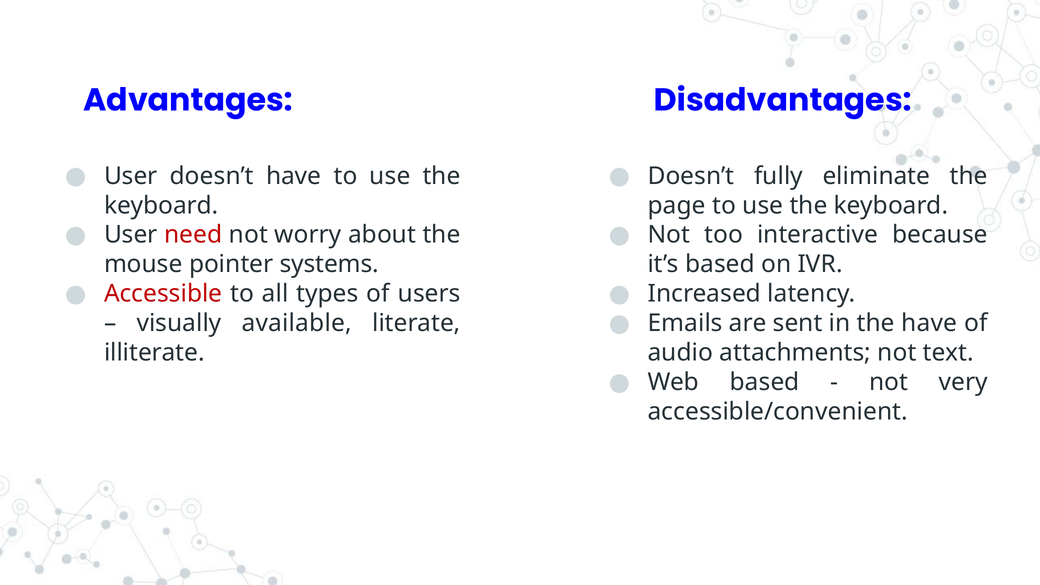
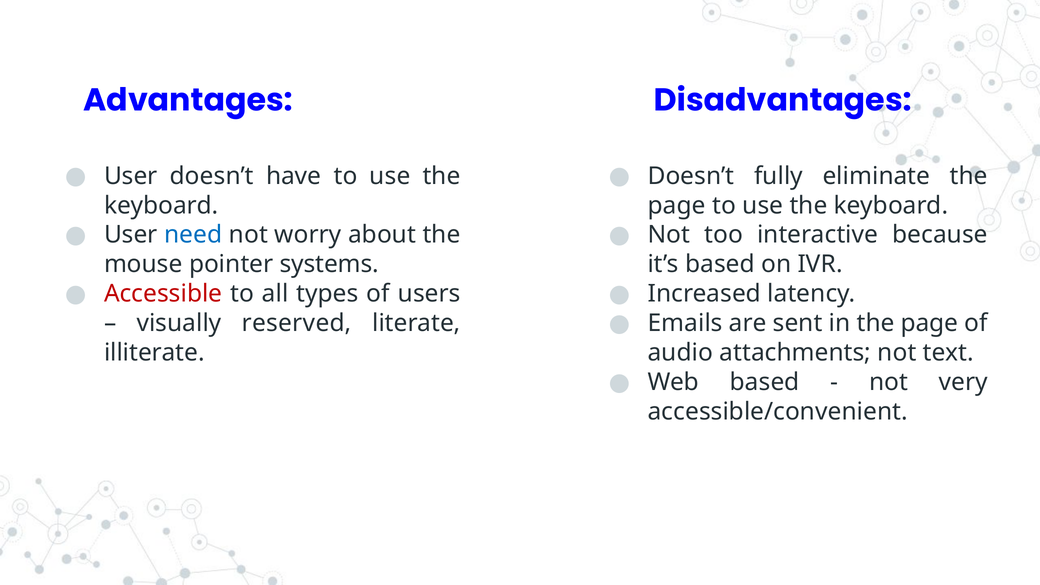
need colour: red -> blue
in the have: have -> page
available: available -> reserved
